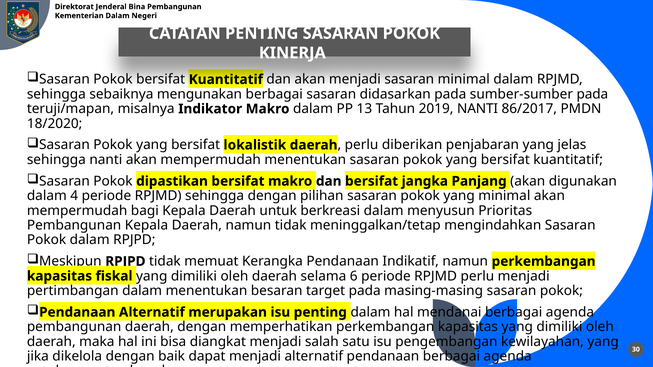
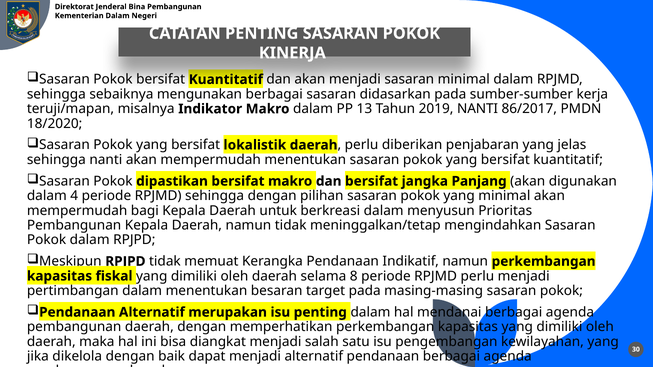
sumber-sumber pada: pada -> kerja
6: 6 -> 8
